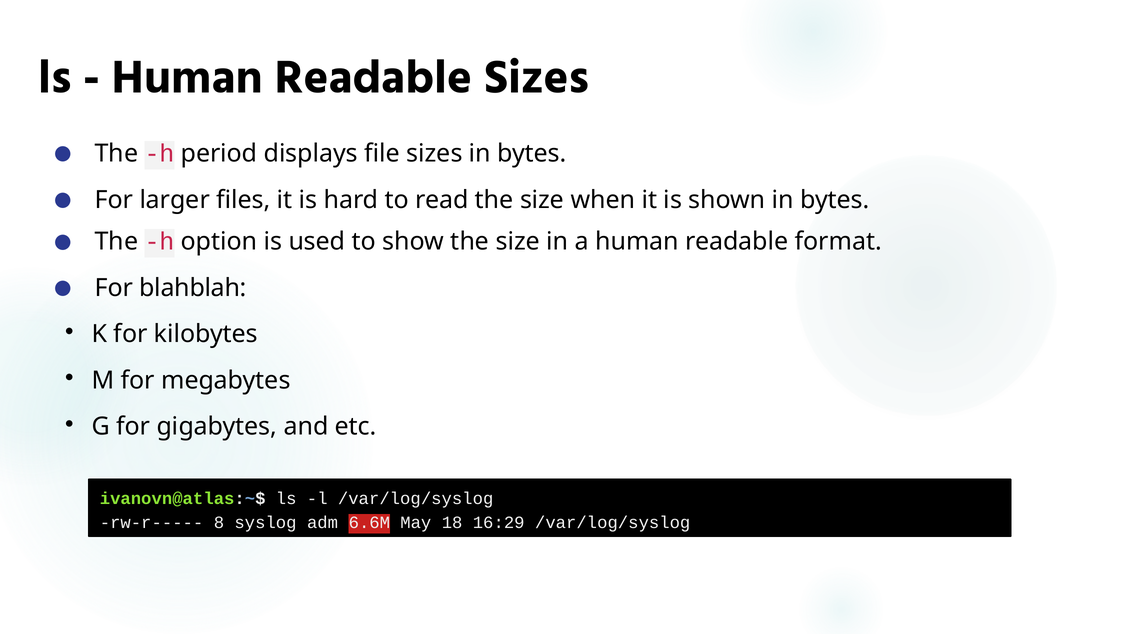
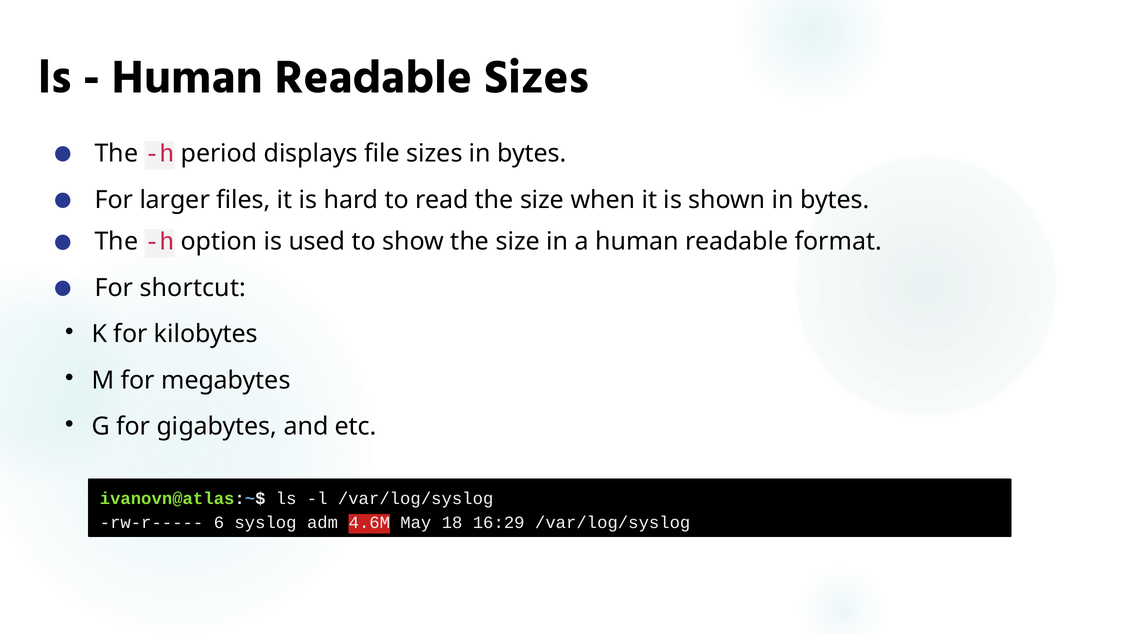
blahblah: blahblah -> shortcut
8: 8 -> 6
6.6M: 6.6M -> 4.6M
